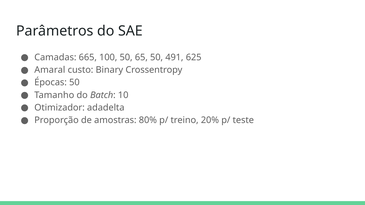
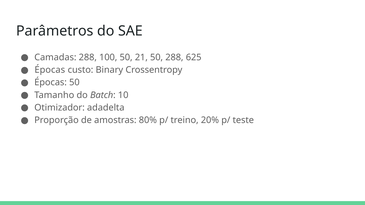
Camadas 665: 665 -> 288
65: 65 -> 21
50 491: 491 -> 288
Amaral at (50, 70): Amaral -> Épocas
